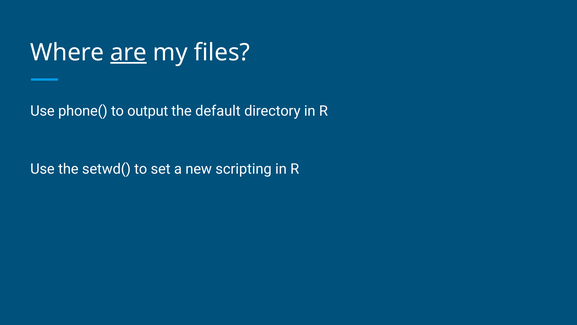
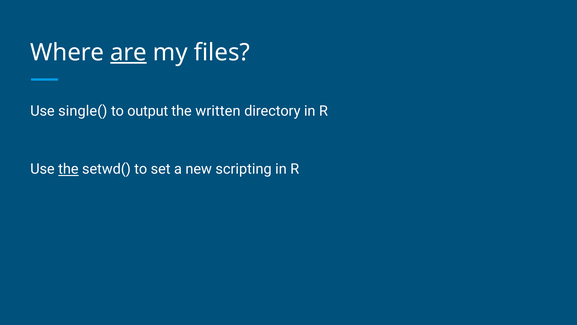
phone(: phone( -> single(
default: default -> written
the at (68, 169) underline: none -> present
